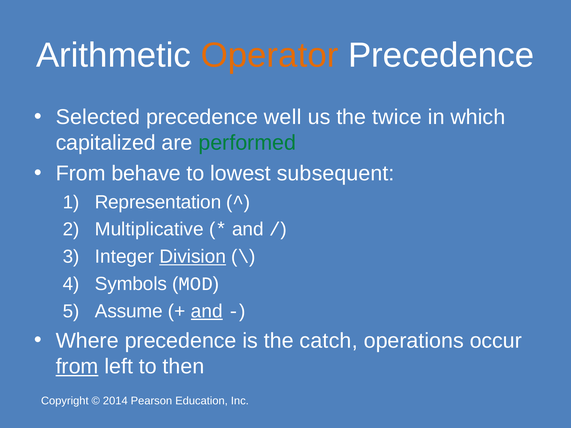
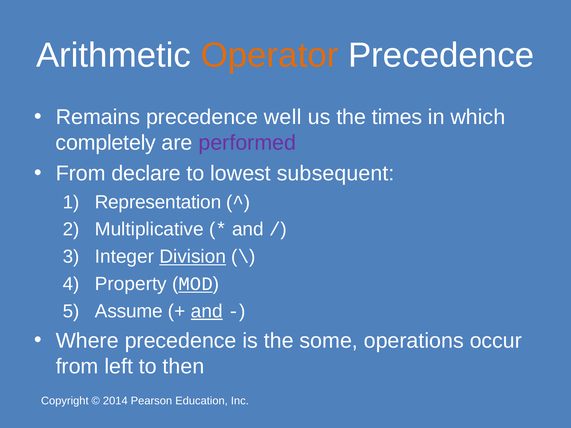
Selected: Selected -> Remains
twice: twice -> times
capitalized: capitalized -> completely
performed colour: green -> purple
behave: behave -> declare
Symbols: Symbols -> Property
MOD underline: none -> present
catch: catch -> some
from at (77, 367) underline: present -> none
